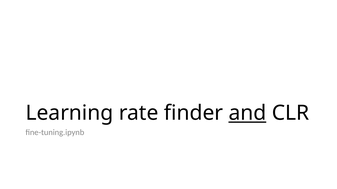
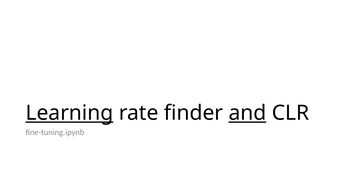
Learning underline: none -> present
